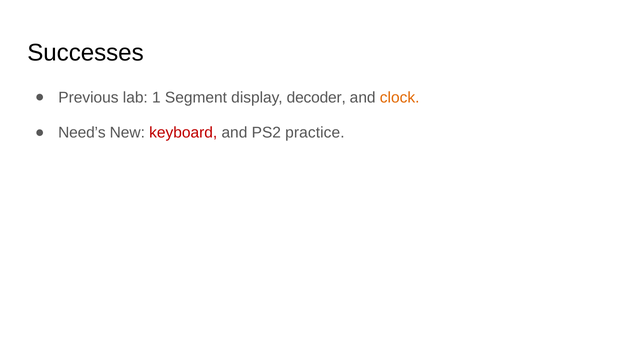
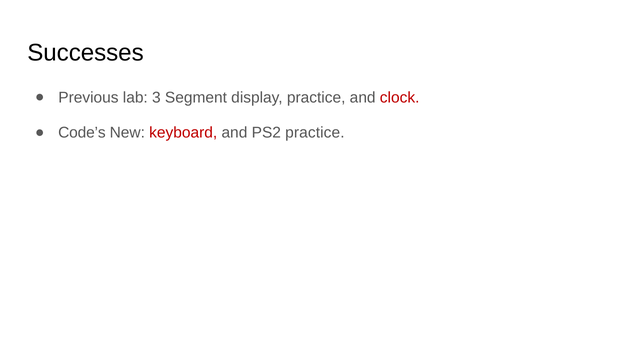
1: 1 -> 3
display decoder: decoder -> practice
clock colour: orange -> red
Need’s: Need’s -> Code’s
